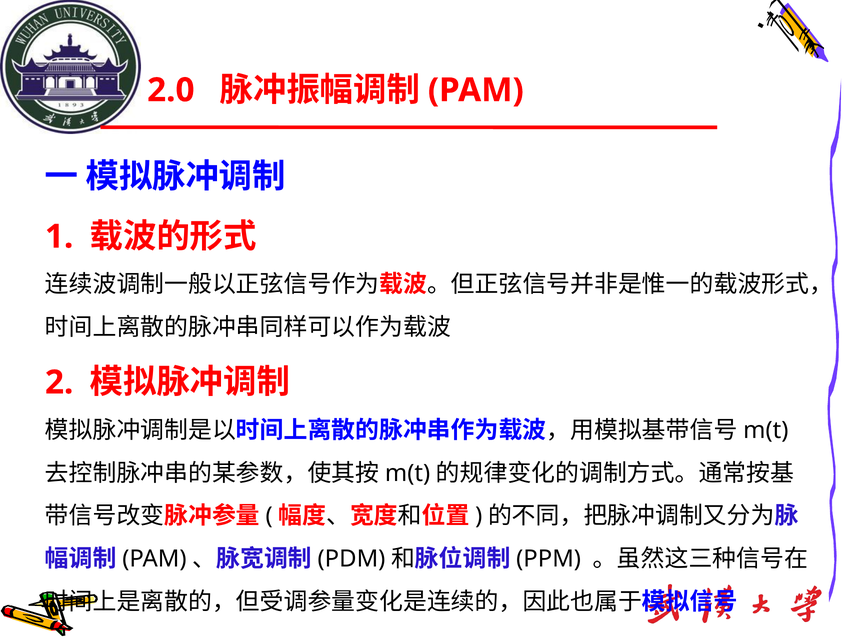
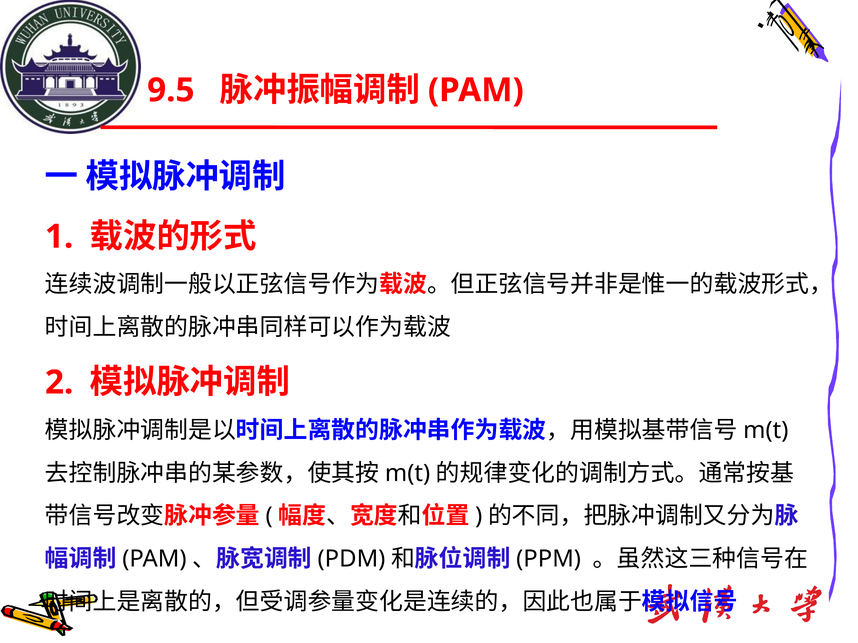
2.0: 2.0 -> 9.5
